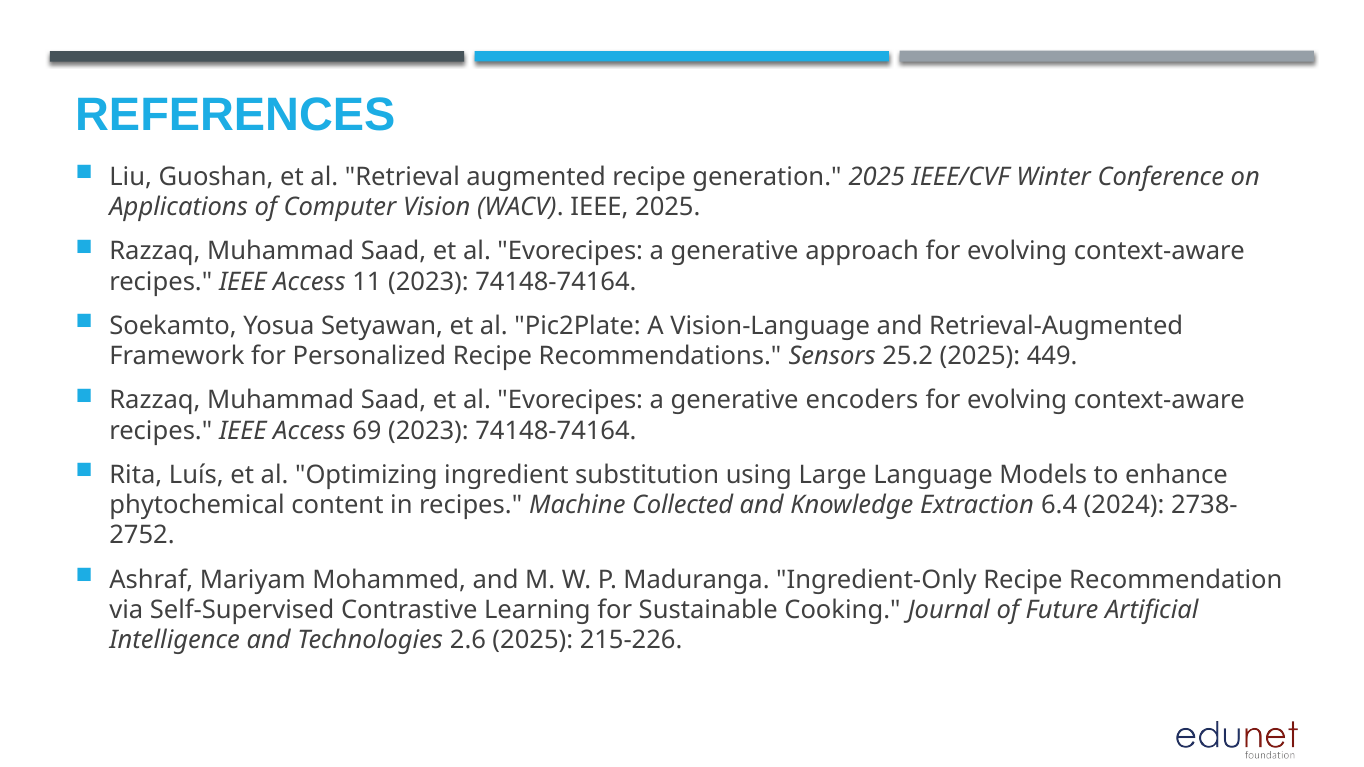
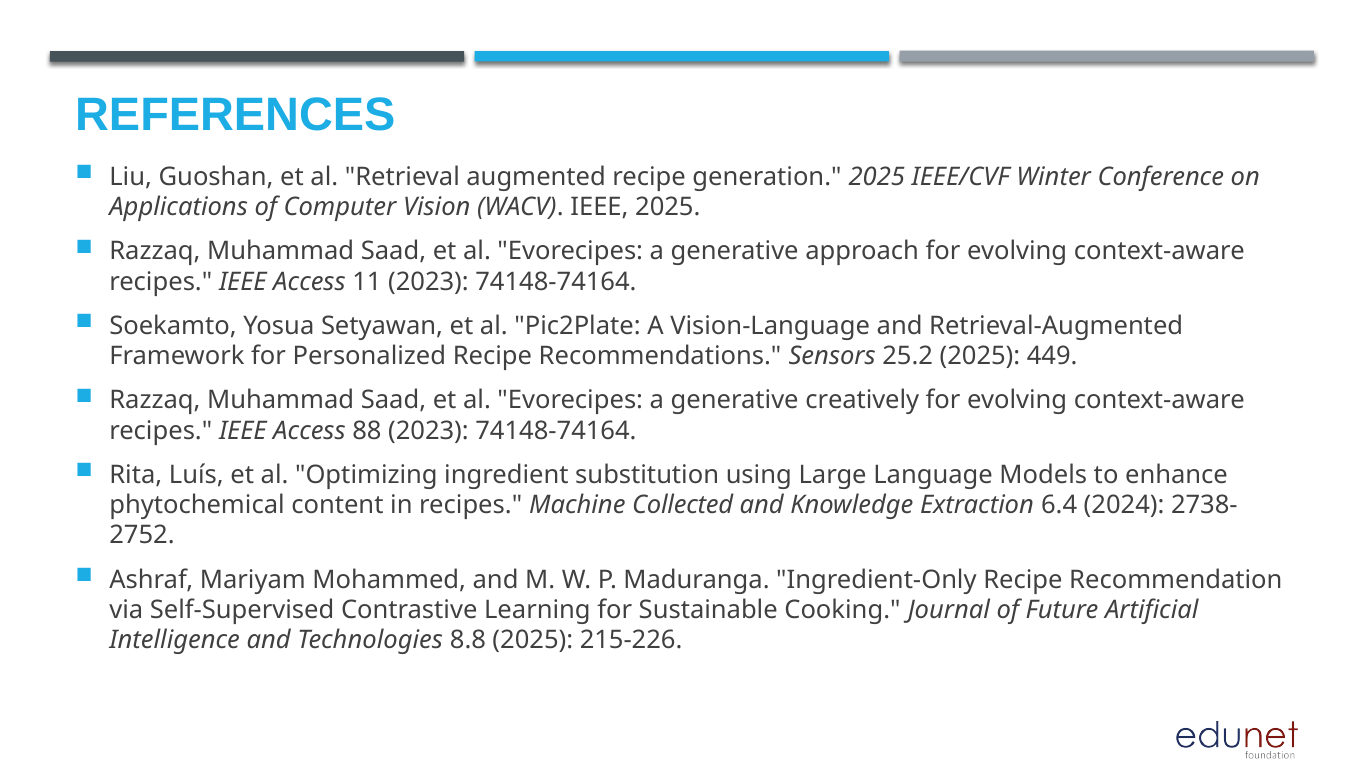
encoders: encoders -> creatively
69: 69 -> 88
2.6: 2.6 -> 8.8
